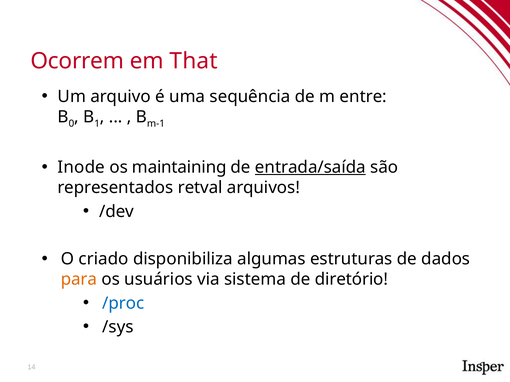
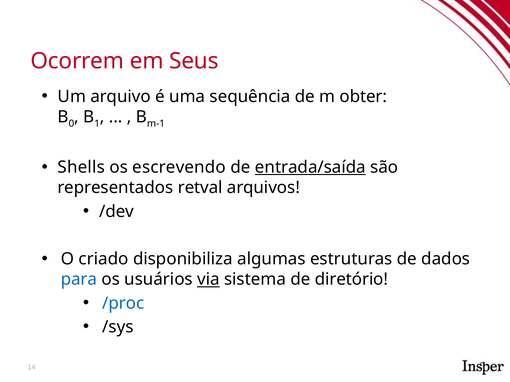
That: That -> Seus
entre: entre -> obter
Inode: Inode -> Shells
maintaining: maintaining -> escrevendo
para colour: orange -> blue
via underline: none -> present
